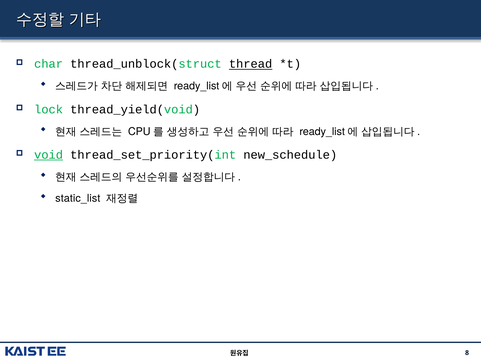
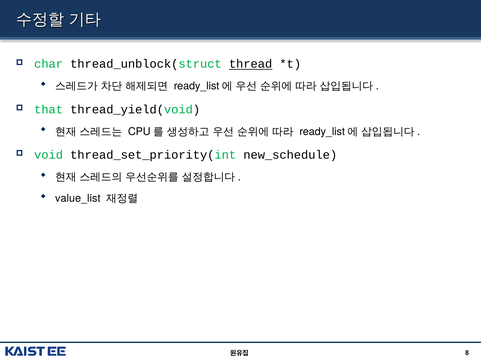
lock: lock -> that
void underline: present -> none
static_list: static_list -> value_list
